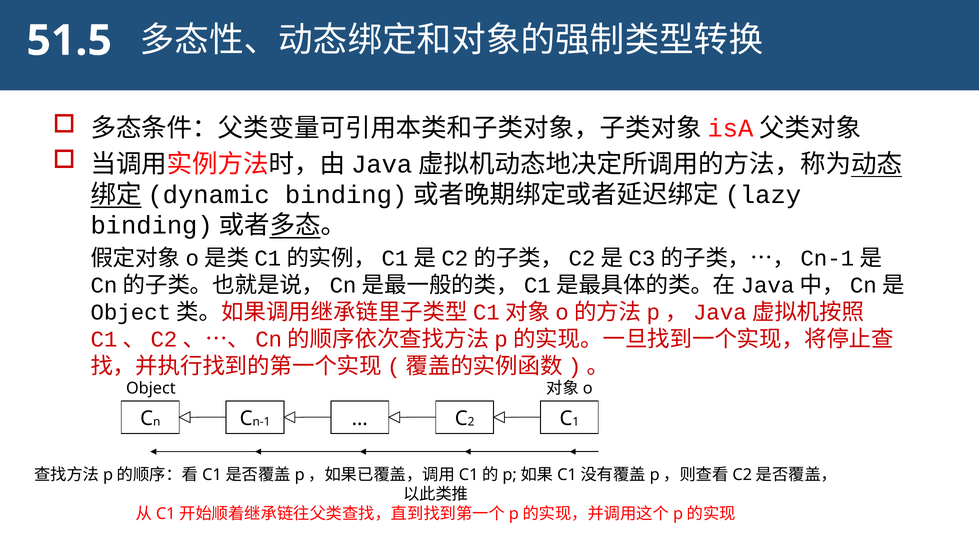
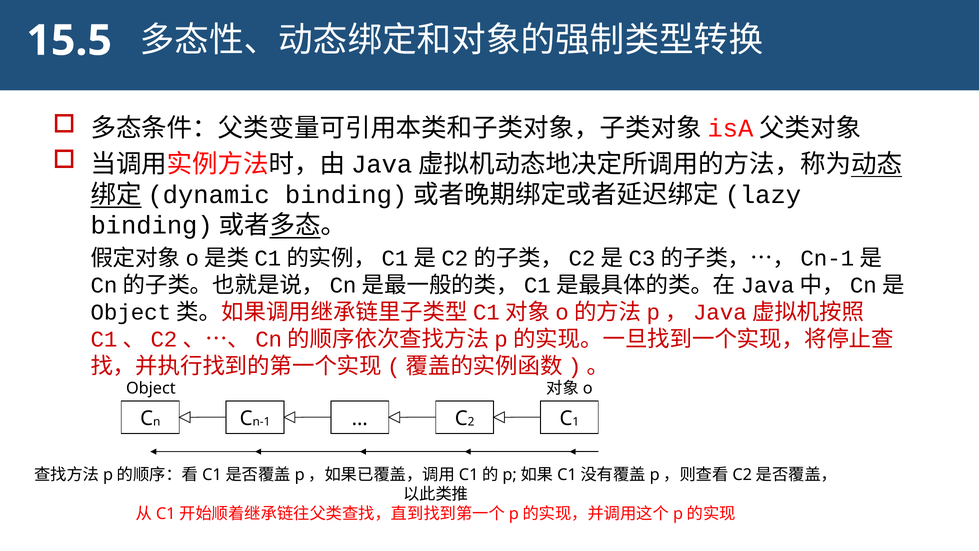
51.5: 51.5 -> 15.5
